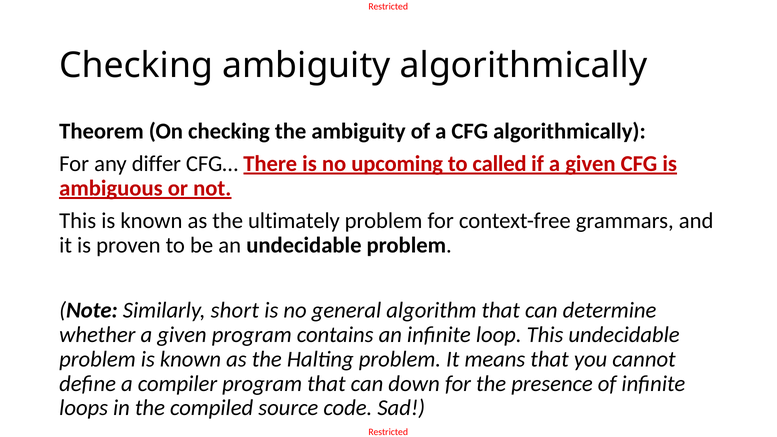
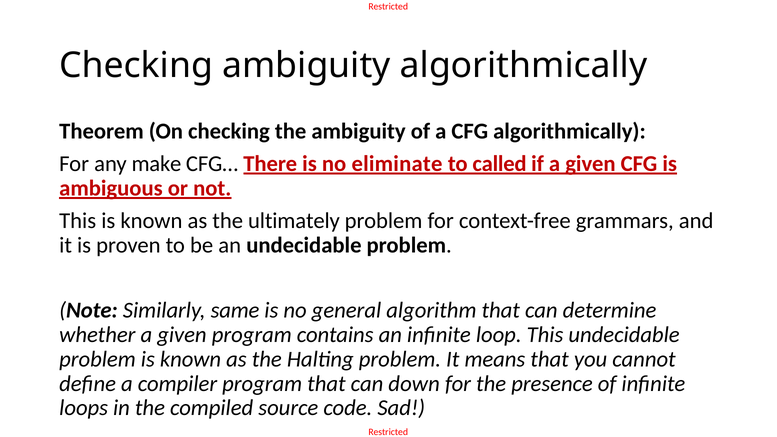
differ: differ -> make
upcoming: upcoming -> eliminate
short: short -> same
